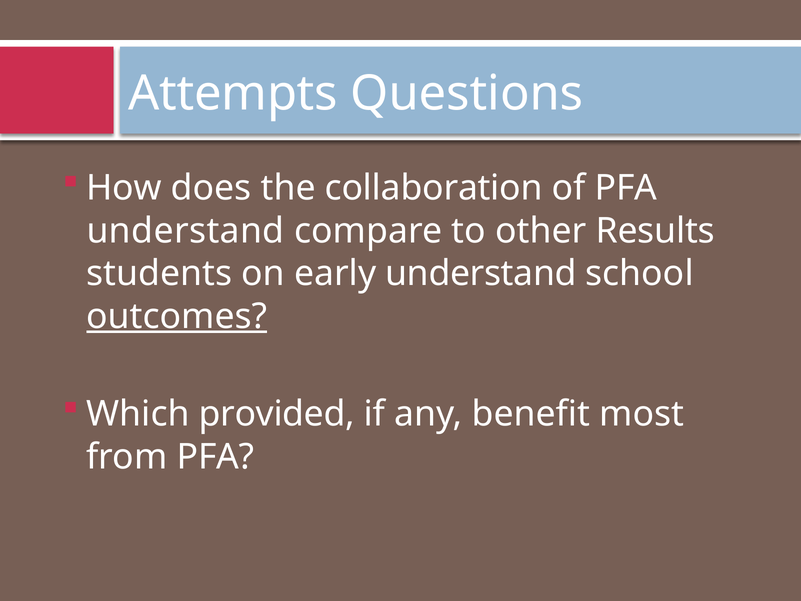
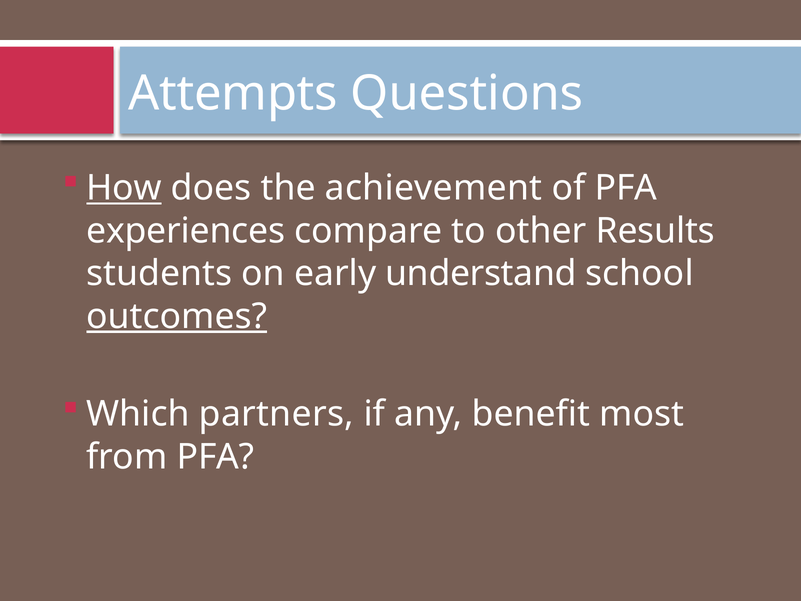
How underline: none -> present
collaboration: collaboration -> achievement
understand at (185, 231): understand -> experiences
provided: provided -> partners
